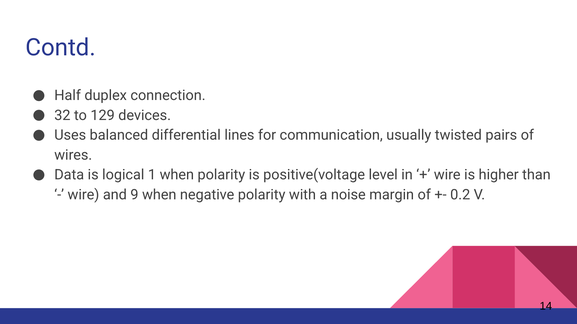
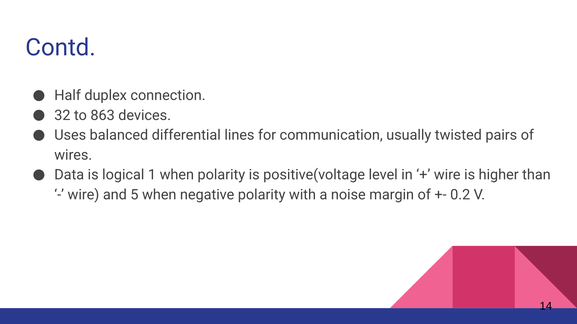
129: 129 -> 863
9: 9 -> 5
